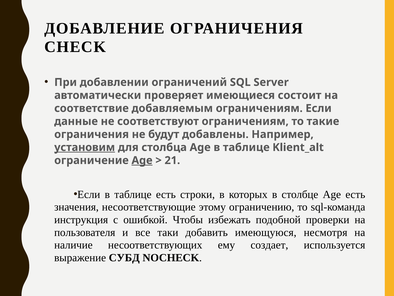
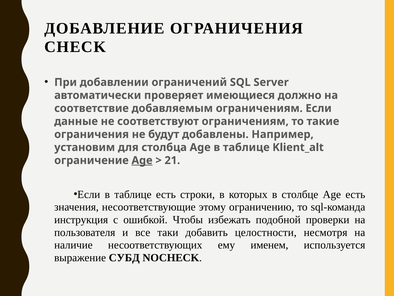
состоит: состоит -> должно
установим underline: present -> none
имеющуюся: имеющуюся -> целостности
создает: создает -> именем
